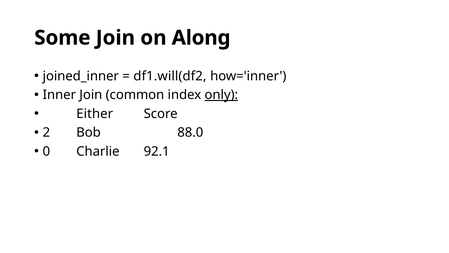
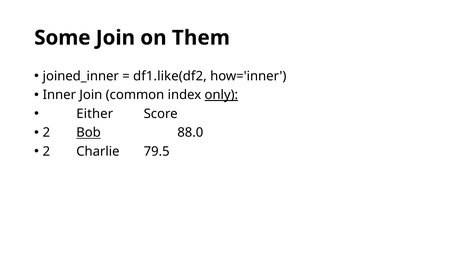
Along: Along -> Them
df1.will(df2: df1.will(df2 -> df1.like(df2
Bob underline: none -> present
0 at (46, 151): 0 -> 2
92.1: 92.1 -> 79.5
